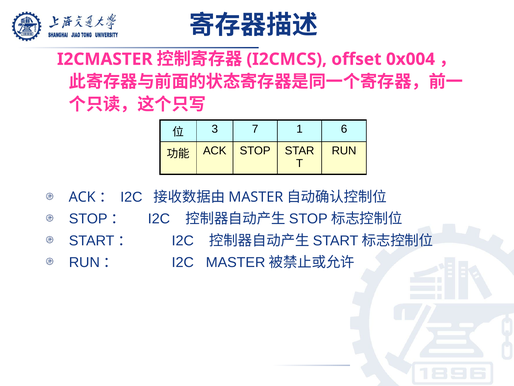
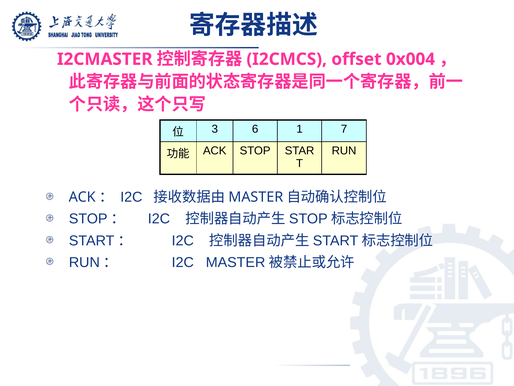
7: 7 -> 6
6: 6 -> 7
